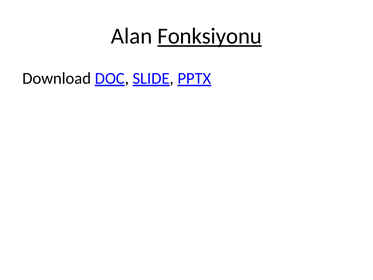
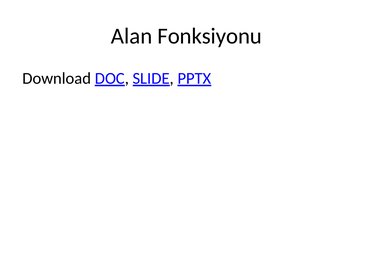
Fonksiyonu underline: present -> none
